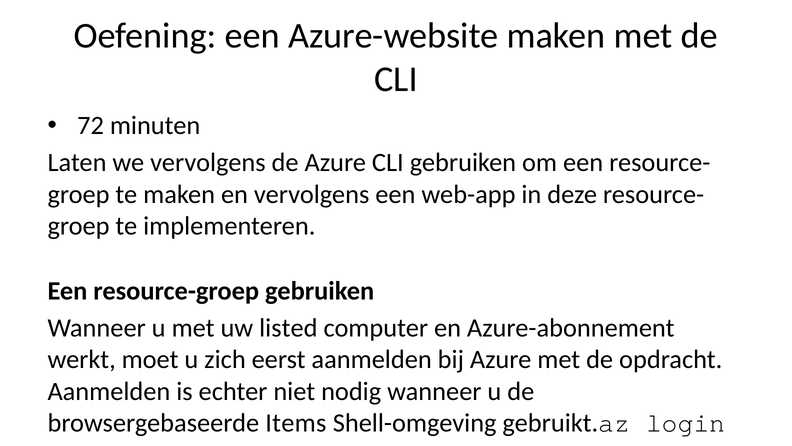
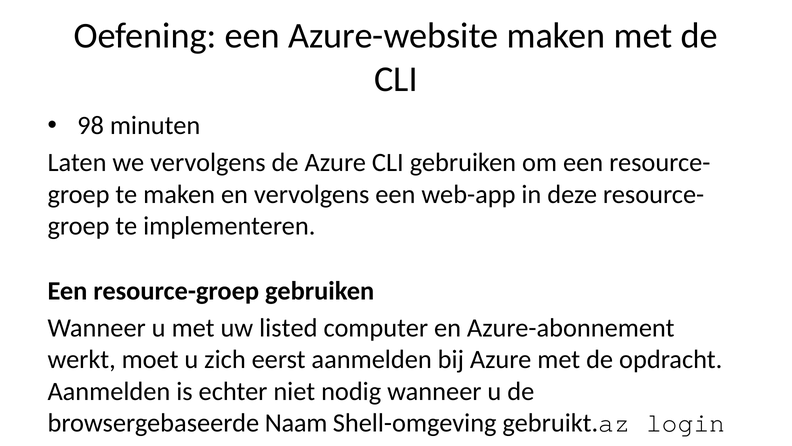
72: 72 -> 98
browsergebaseerde Items: Items -> Naam
